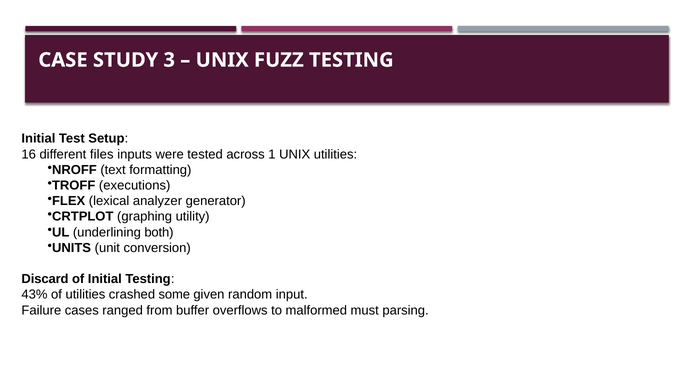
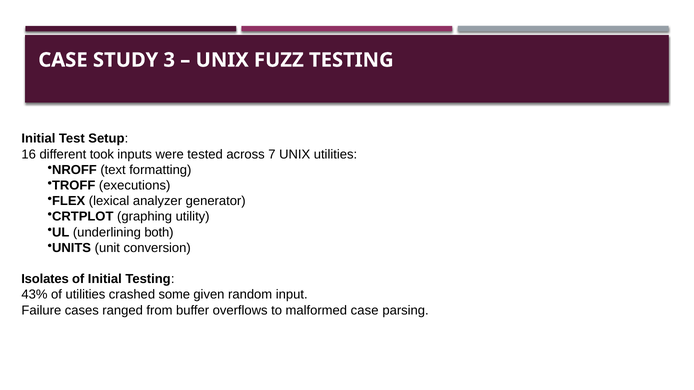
files: files -> took
1: 1 -> 7
Discard: Discard -> Isolates
malformed must: must -> case
